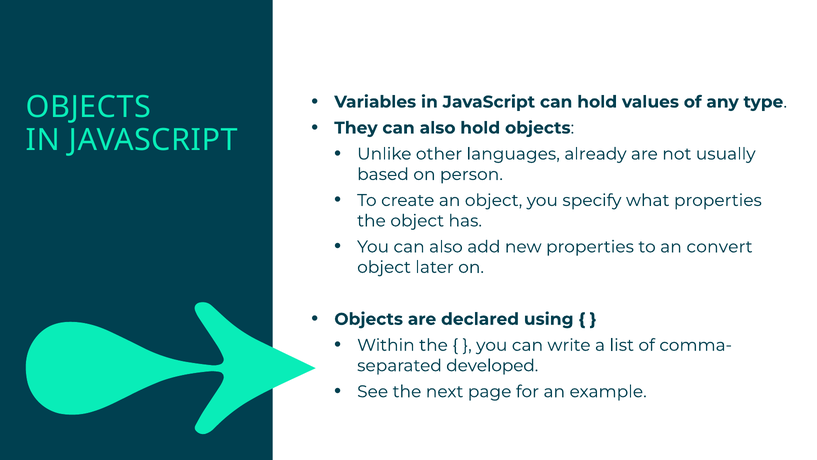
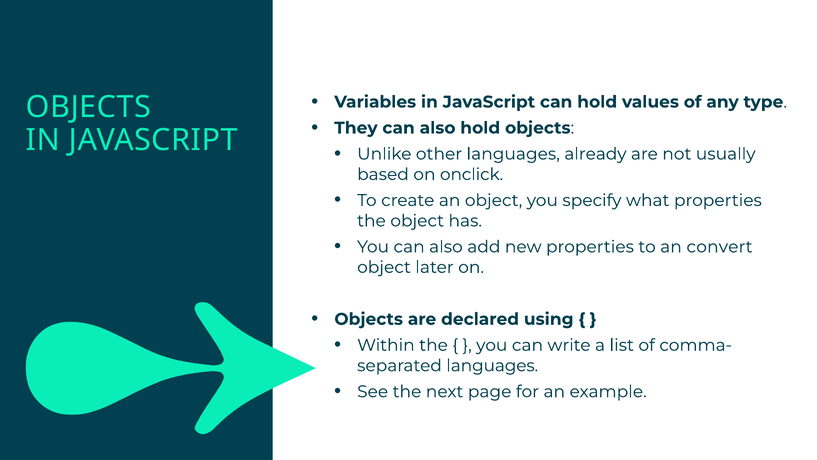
person: person -> onclick
developed at (492, 365): developed -> languages
